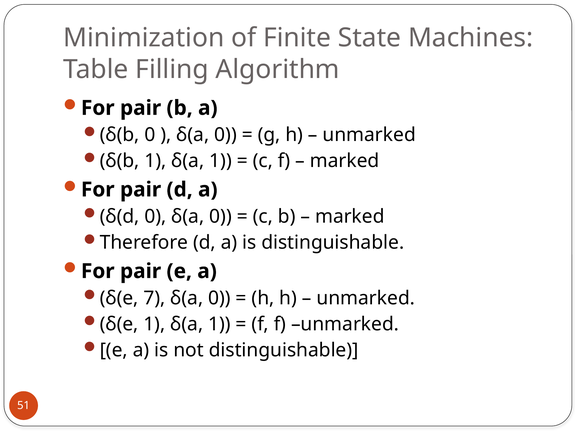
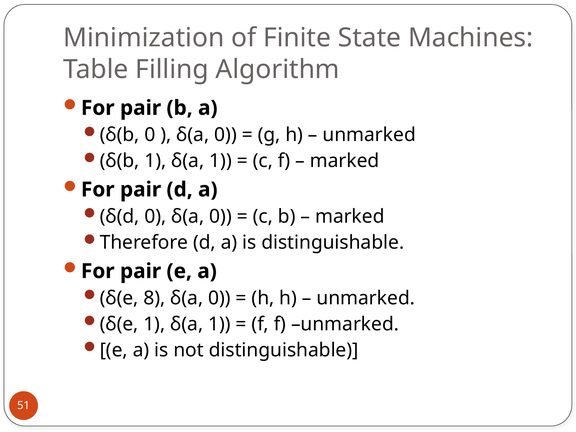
7: 7 -> 8
